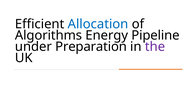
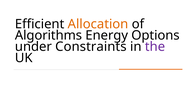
Allocation colour: blue -> orange
Pipeline: Pipeline -> Options
Preparation: Preparation -> Constraints
